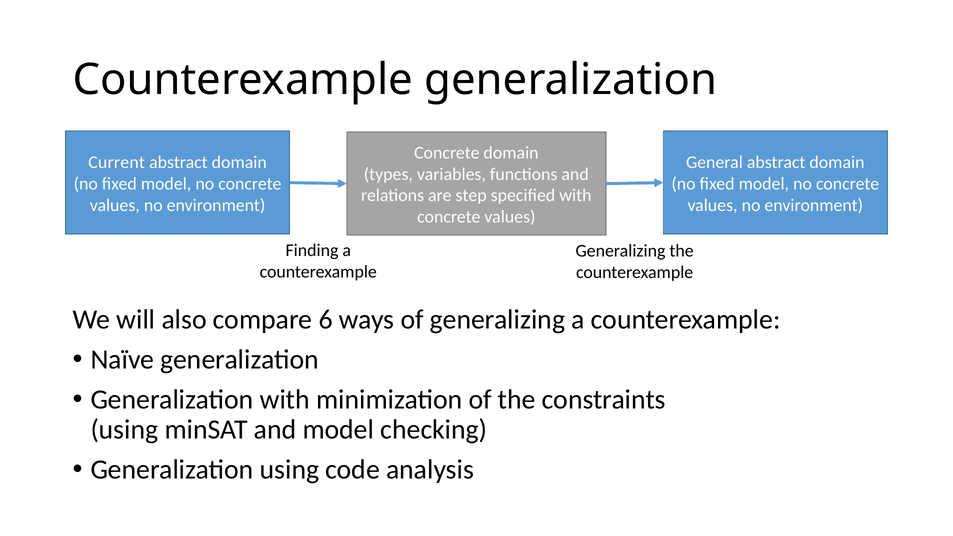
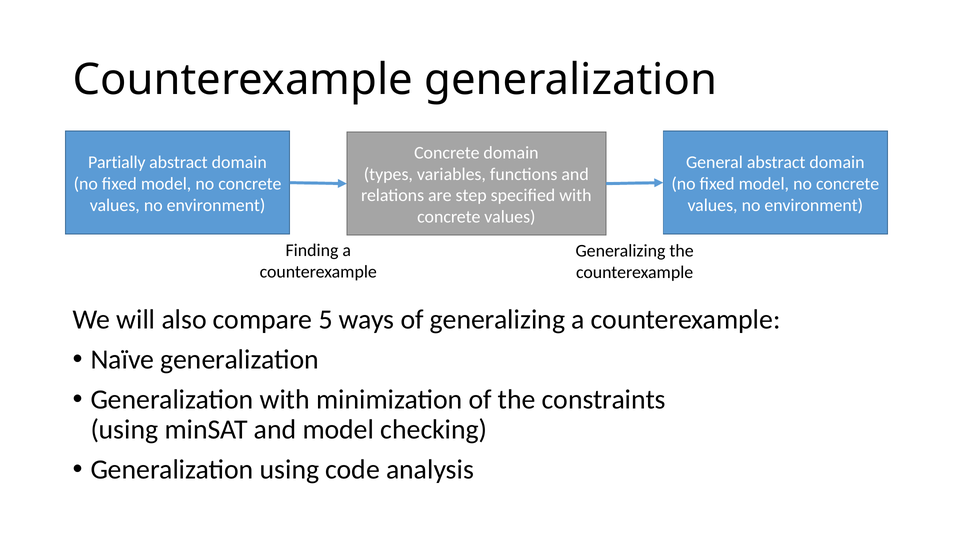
Current: Current -> Partially
6: 6 -> 5
